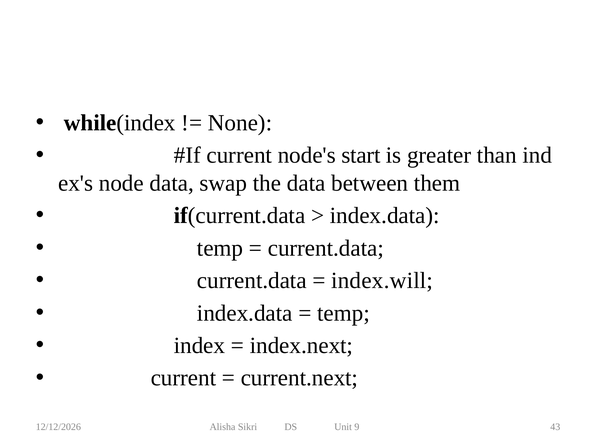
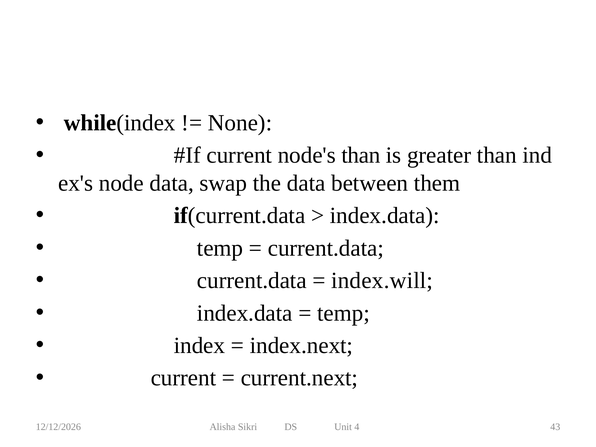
node's start: start -> than
9: 9 -> 4
